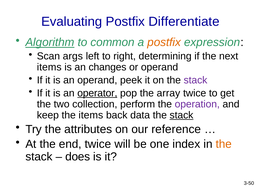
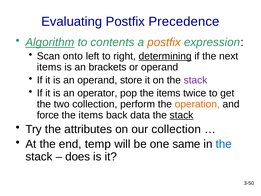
Differentiate: Differentiate -> Precedence
common: common -> contents
args: args -> onto
determining underline: none -> present
changes: changes -> brackets
peek: peek -> store
operator underline: present -> none
pop the array: array -> items
operation colour: purple -> orange
keep: keep -> force
our reference: reference -> collection
end twice: twice -> temp
index: index -> same
the at (224, 144) colour: orange -> blue
